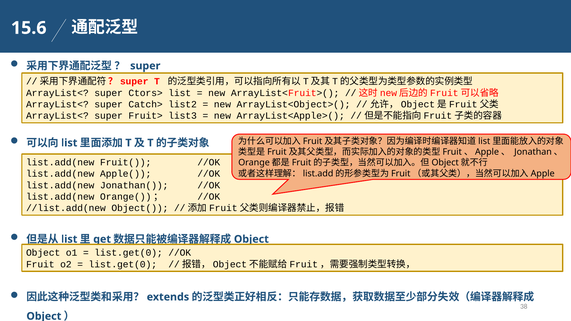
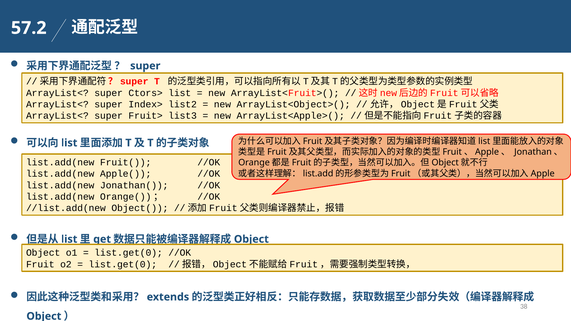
15.6: 15.6 -> 57.2
Catch>: Catch> -> Index>
